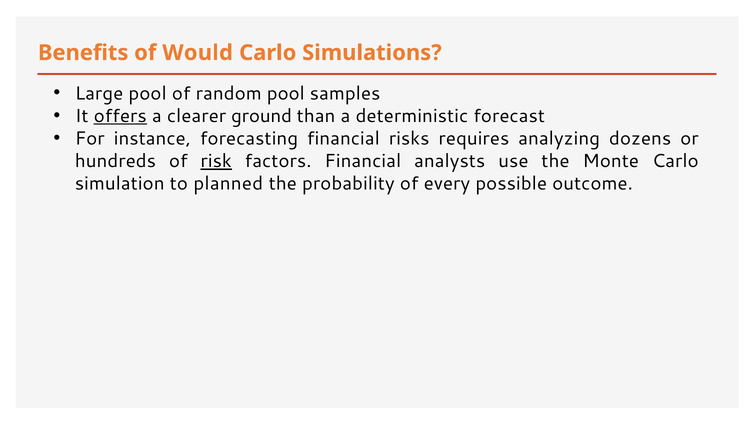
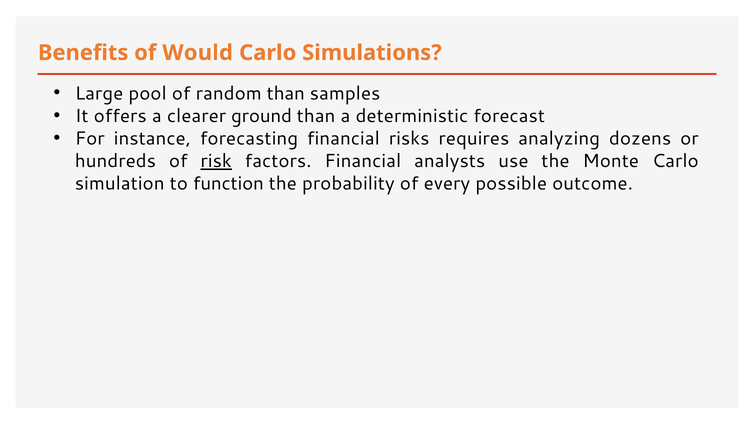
random pool: pool -> than
offers underline: present -> none
planned: planned -> function
